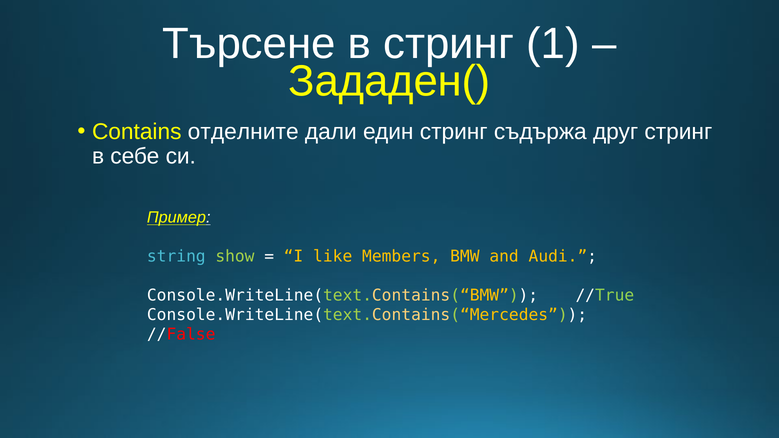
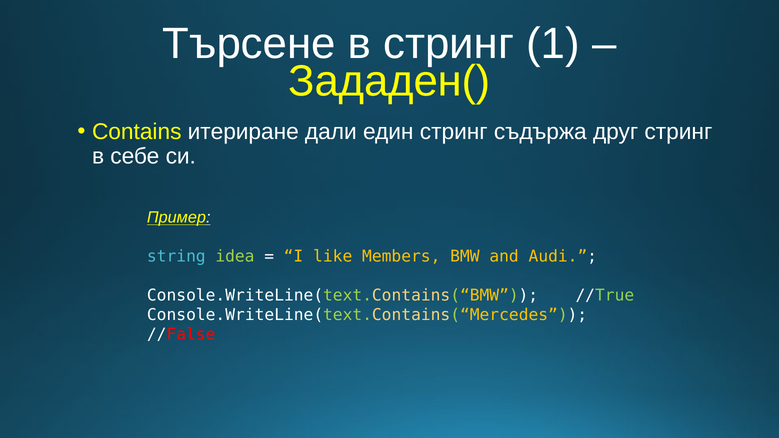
отделните: отделните -> итериране
show: show -> idea
